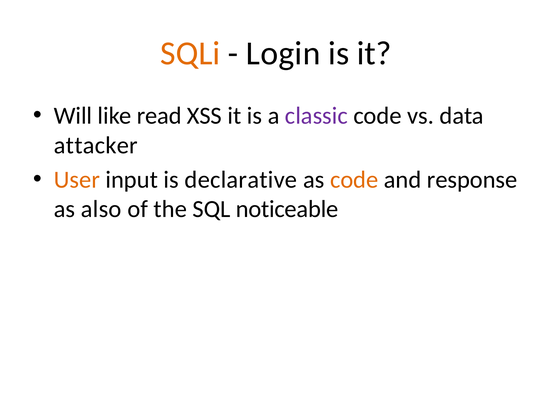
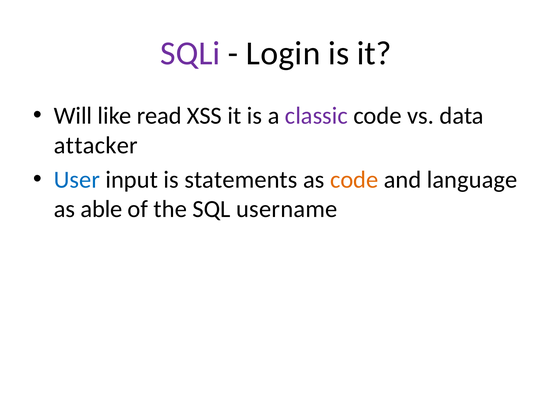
SQLi colour: orange -> purple
User colour: orange -> blue
declarative: declarative -> statements
response: response -> language
also: also -> able
noticeable: noticeable -> username
